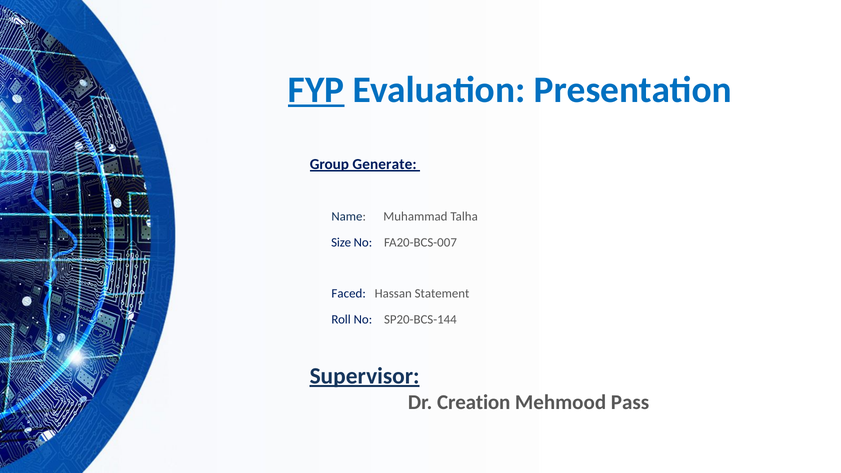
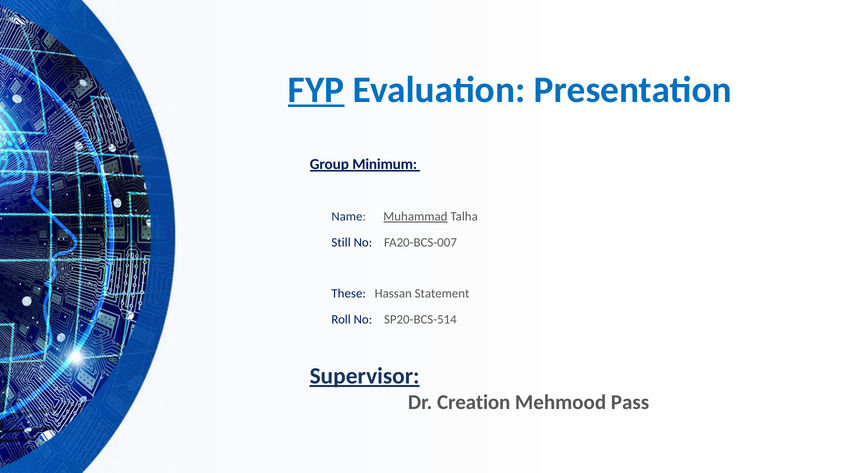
Generate: Generate -> Minimum
Muhammad underline: none -> present
Size: Size -> Still
Faced: Faced -> These
SP20-BCS-144: SP20-BCS-144 -> SP20-BCS-514
